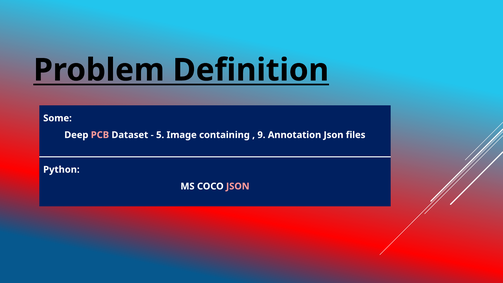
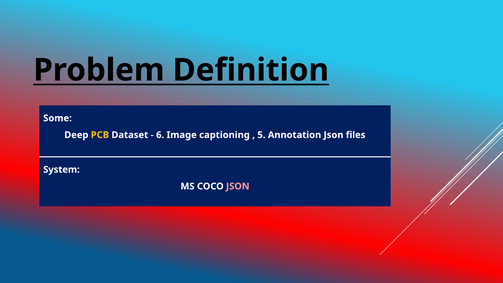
PCB colour: pink -> yellow
5: 5 -> 6
containing: containing -> captioning
9: 9 -> 5
Python: Python -> System
